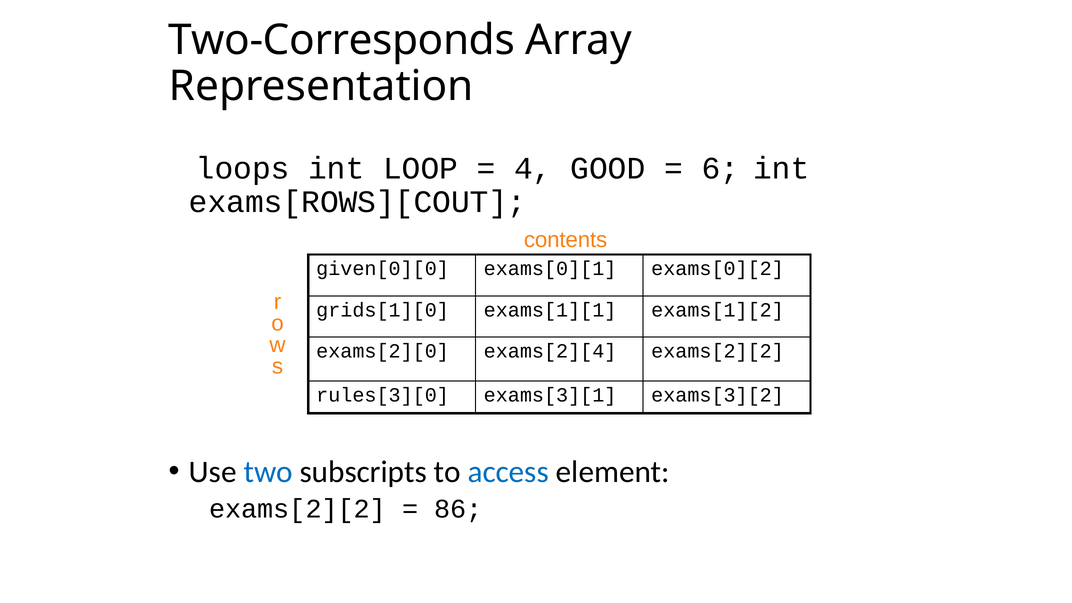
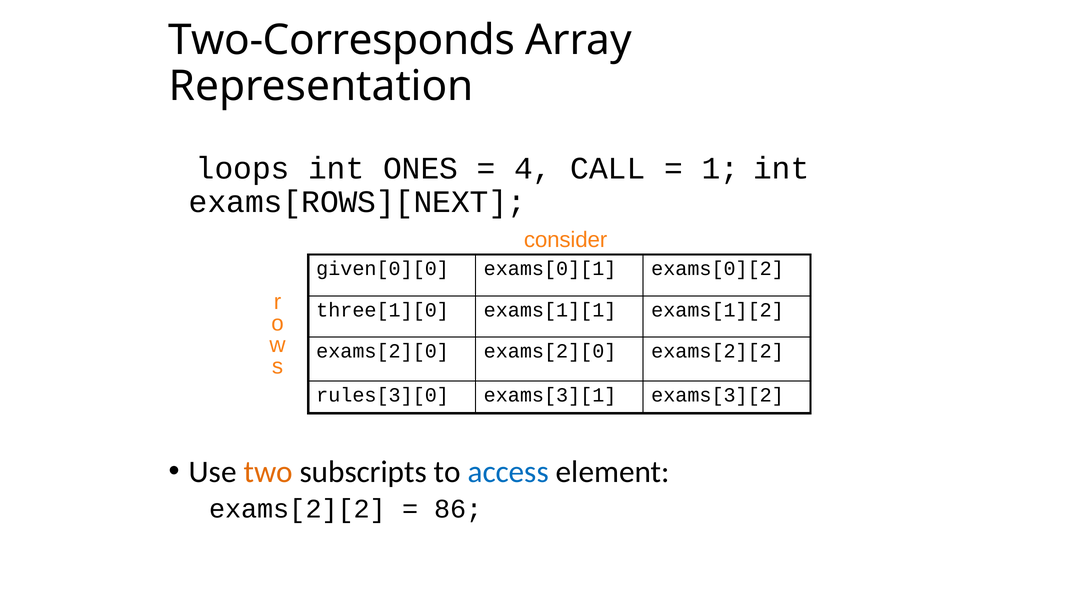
LOOP: LOOP -> ONES
GOOD: GOOD -> CALL
6: 6 -> 1
exams[ROWS][COUT: exams[ROWS][COUT -> exams[ROWS][NEXT
contents: contents -> consider
grids[1][0: grids[1][0 -> three[1][0
exams[2][0 exams[2][4: exams[2][4 -> exams[2][0
two colour: blue -> orange
